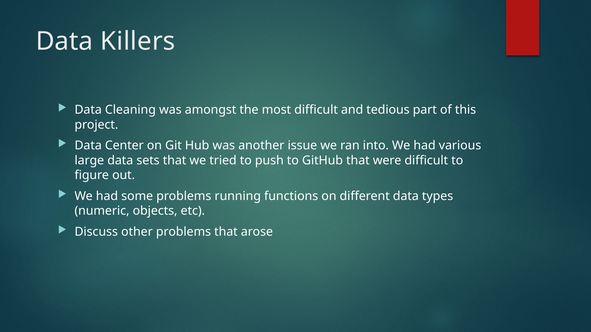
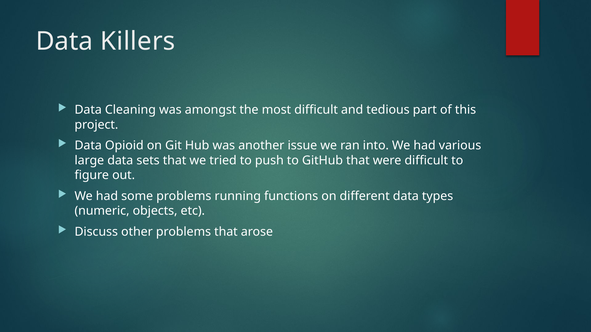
Center: Center -> Opioid
